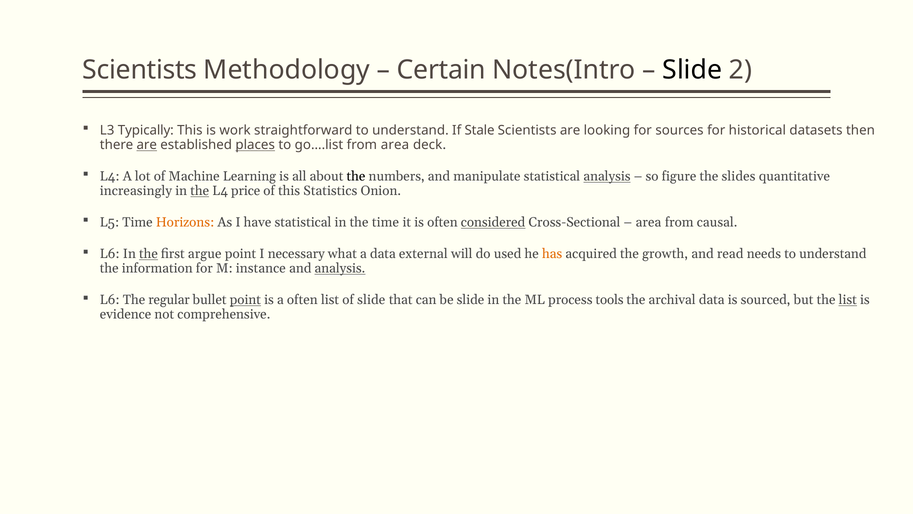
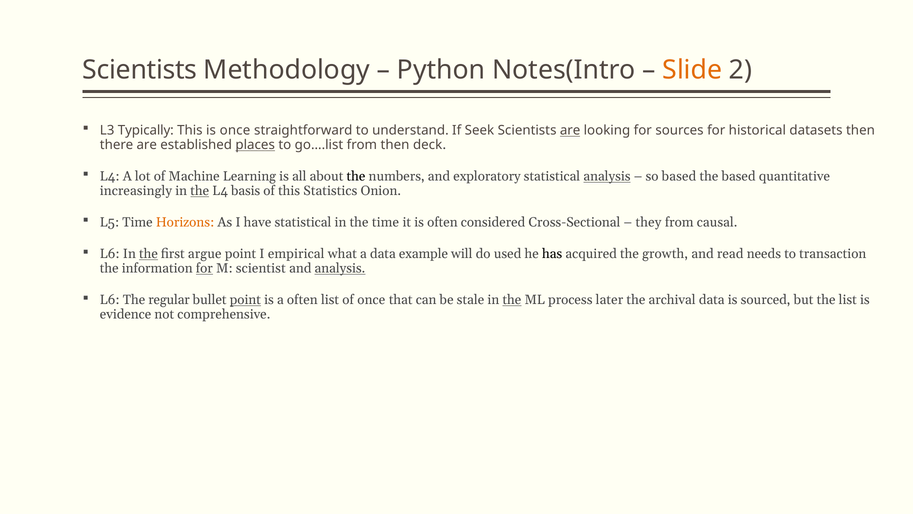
Certain: Certain -> Python
Slide at (692, 70) colour: black -> orange
is work: work -> once
Stale: Stale -> Seek
are at (570, 130) underline: none -> present
are at (147, 145) underline: present -> none
from area: area -> then
manipulate: manipulate -> exploratory
so figure: figure -> based
the slides: slides -> based
price: price -> basis
considered underline: present -> none
area at (648, 222): area -> they
necessary: necessary -> empirical
external: external -> example
has colour: orange -> black
needs to understand: understand -> transaction
for at (204, 268) underline: none -> present
instance: instance -> scientist
of slide: slide -> once
be slide: slide -> stale
the at (512, 300) underline: none -> present
tools: tools -> later
list at (848, 300) underline: present -> none
